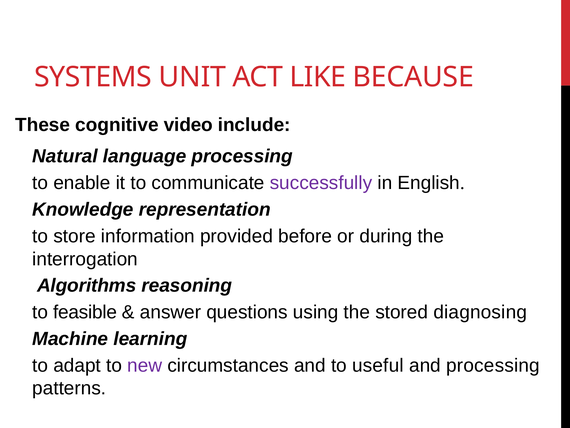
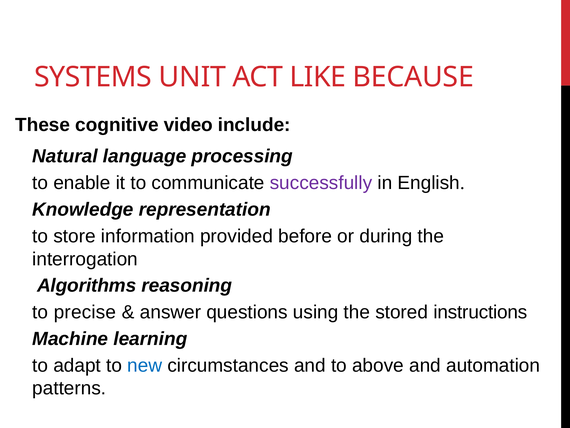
feasible: feasible -> precise
diagnosing: diagnosing -> instructions
new colour: purple -> blue
useful: useful -> above
and processing: processing -> automation
